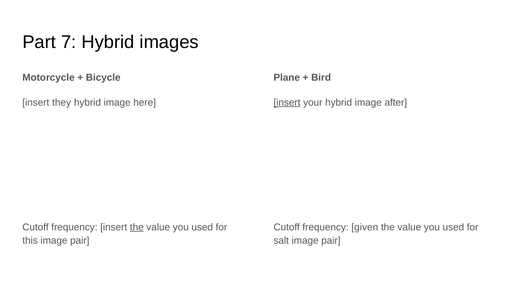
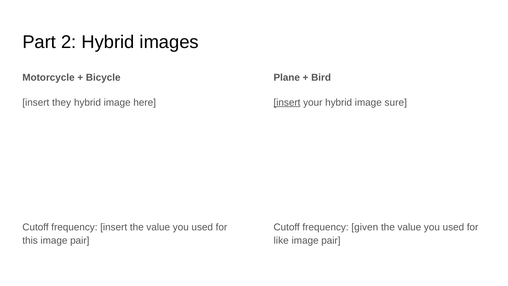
7: 7 -> 2
after: after -> sure
the at (137, 227) underline: present -> none
salt: salt -> like
